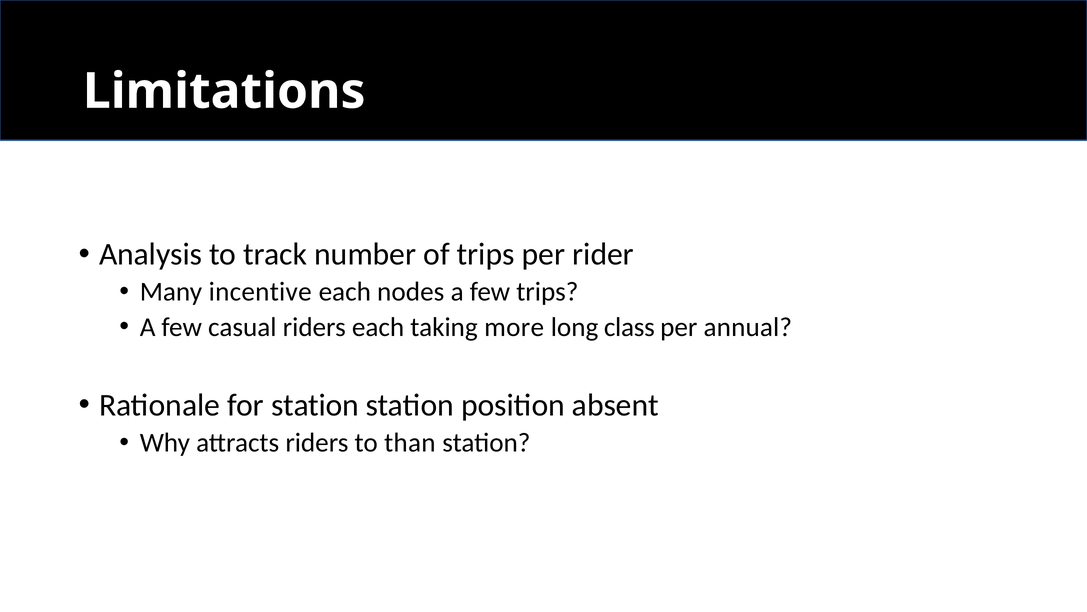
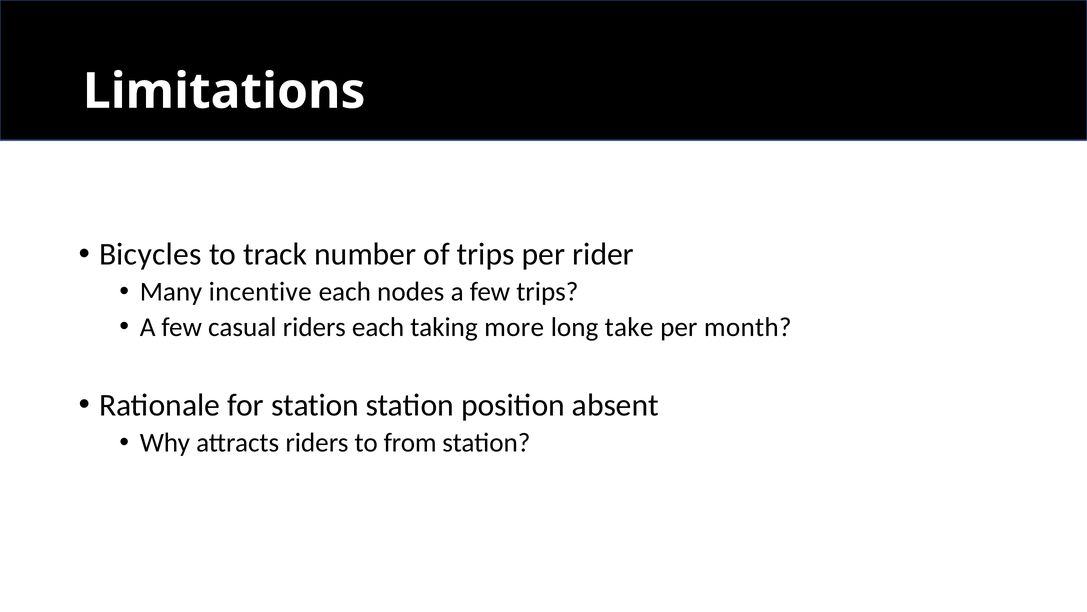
Analysis: Analysis -> Bicycles
class: class -> take
annual: annual -> month
than: than -> from
